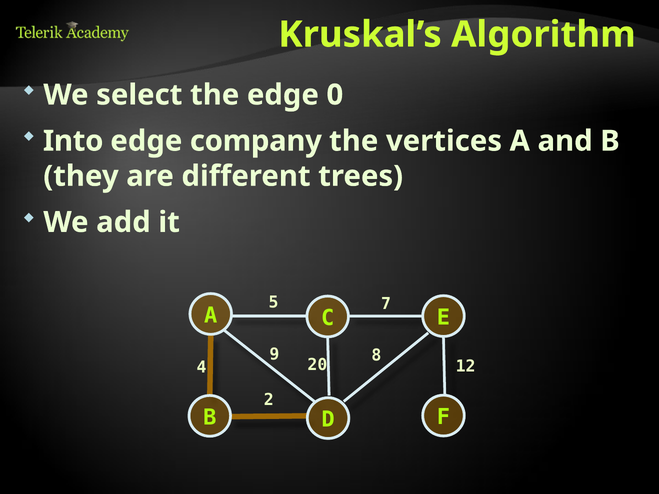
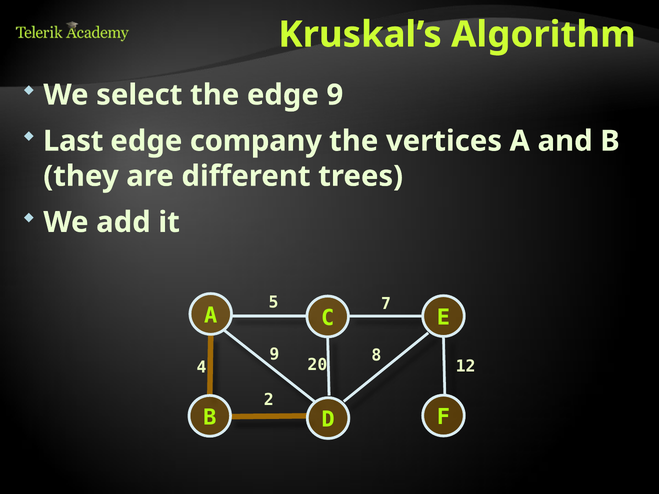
edge 0: 0 -> 9
Into: Into -> Last
